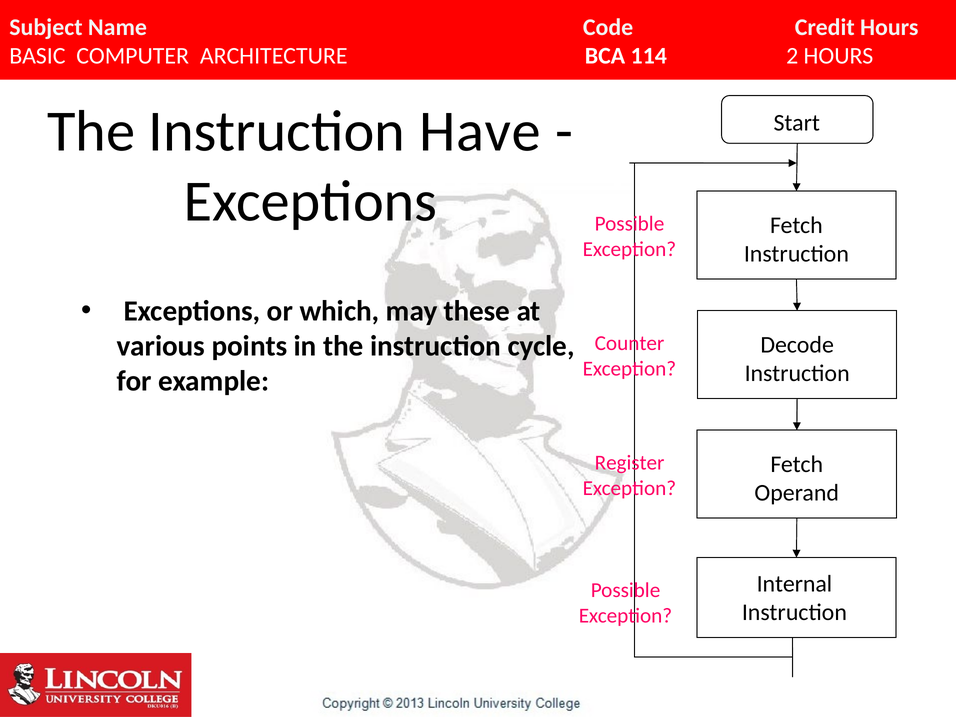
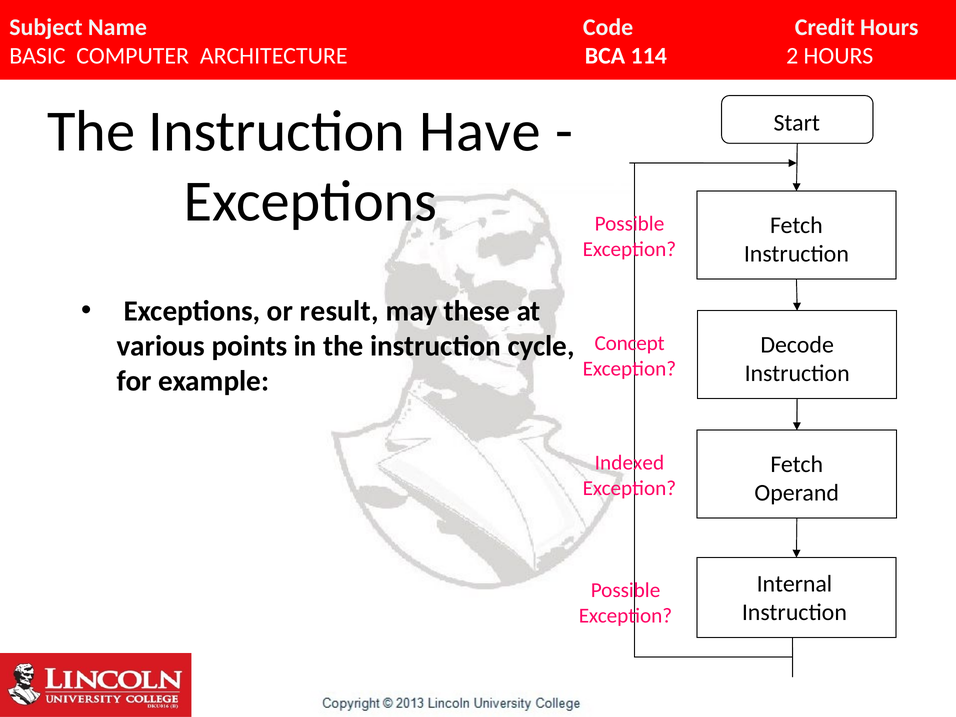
which: which -> result
Counter: Counter -> Concept
Register: Register -> Indexed
